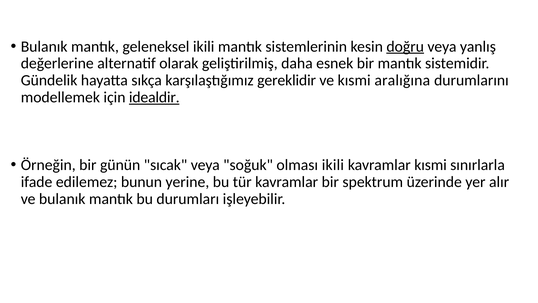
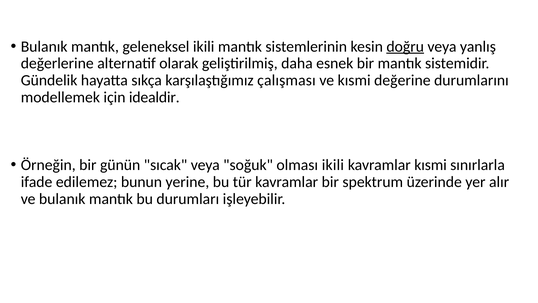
gereklidir: gereklidir -> çalışması
aralığına: aralığına -> değerine
idealdir underline: present -> none
